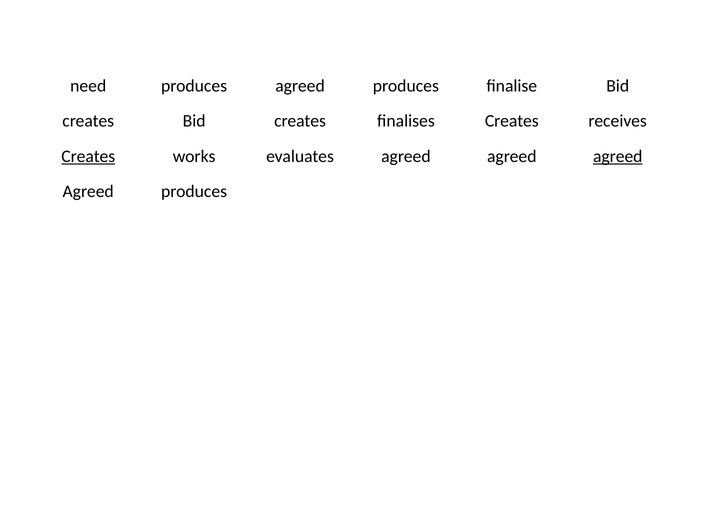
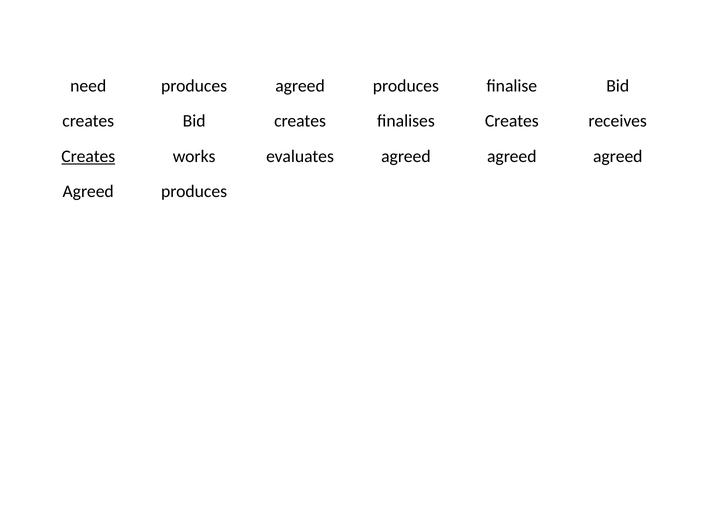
agreed at (618, 156) underline: present -> none
